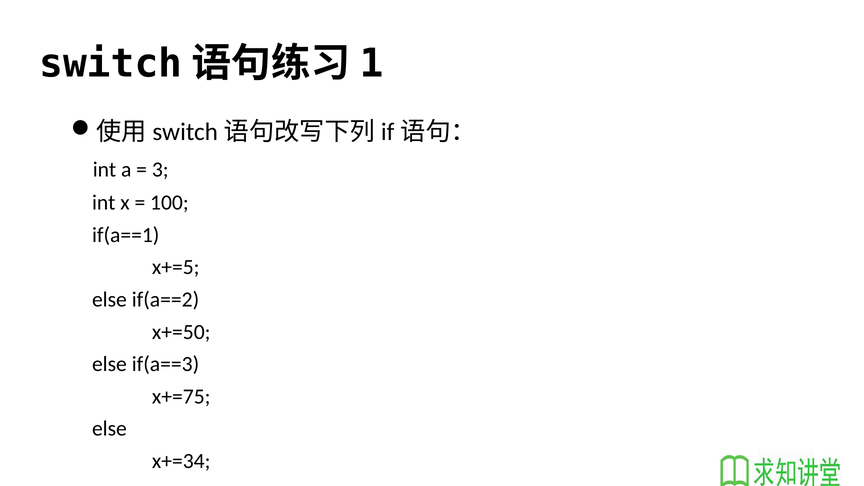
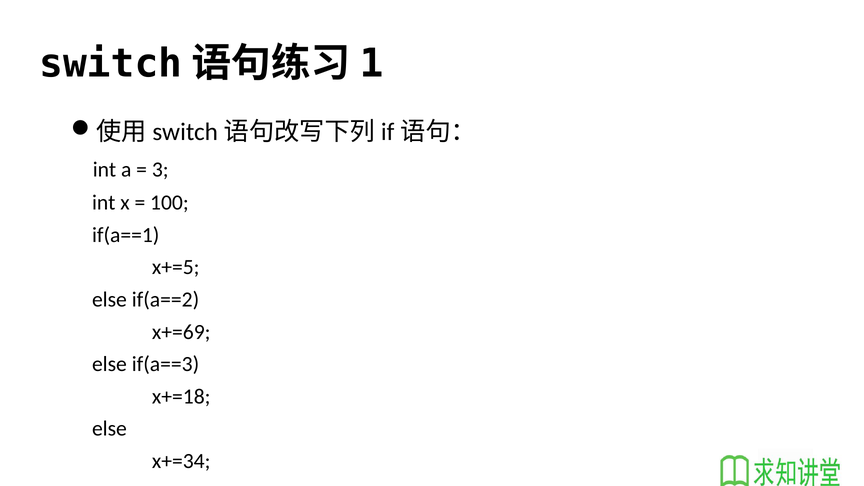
x+=50: x+=50 -> x+=69
x+=75: x+=75 -> x+=18
